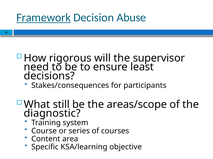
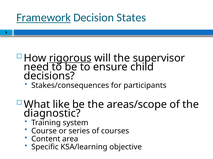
Abuse: Abuse -> States
rigorous underline: none -> present
least: least -> child
still: still -> like
